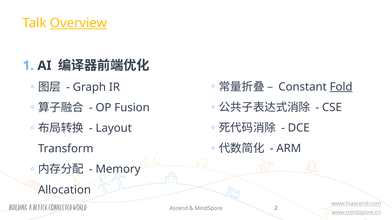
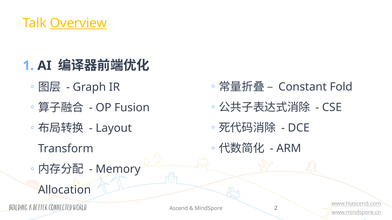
Fold underline: present -> none
